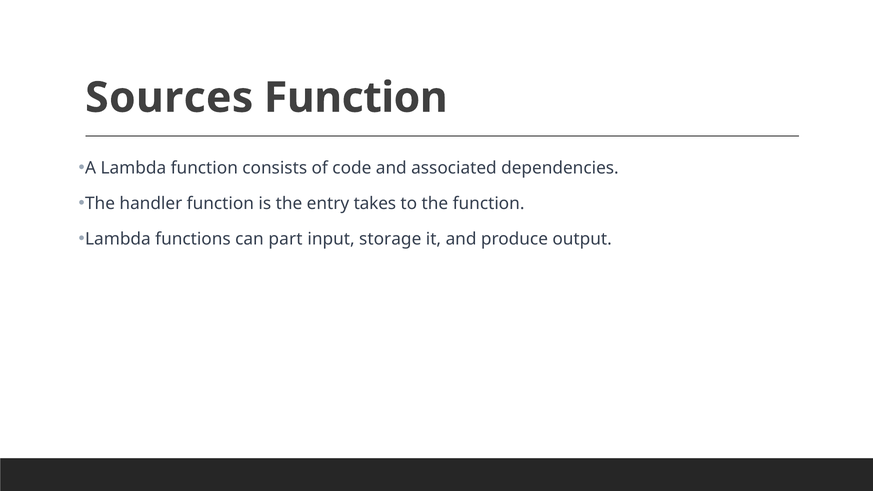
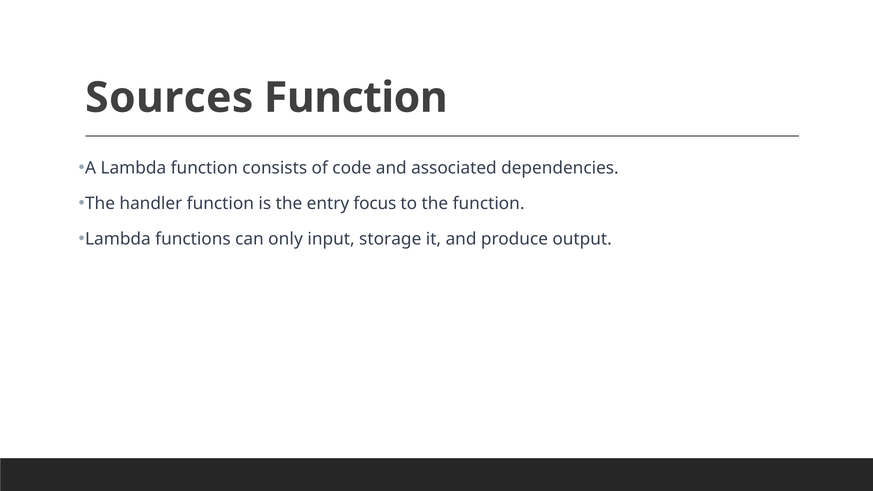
takes: takes -> focus
part: part -> only
